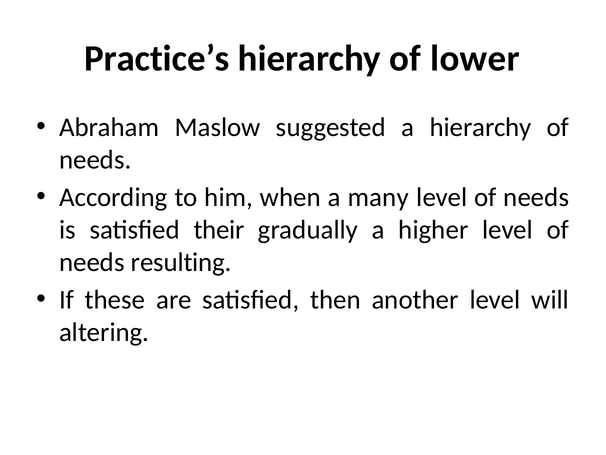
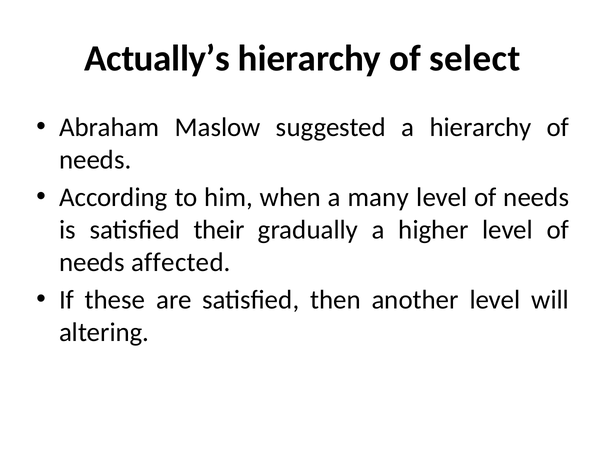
Practice’s: Practice’s -> Actually’s
lower: lower -> select
resulting: resulting -> affected
